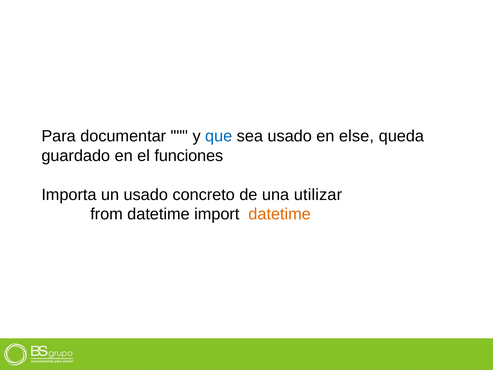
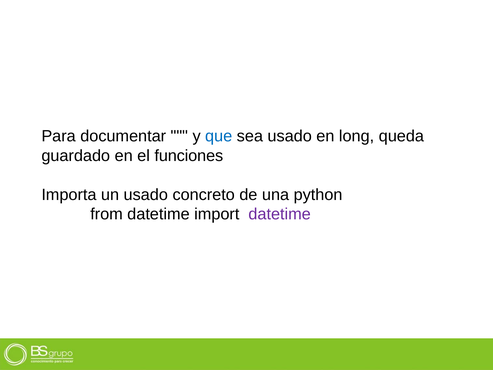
else: else -> long
utilizar: utilizar -> python
datetime at (280, 214) colour: orange -> purple
